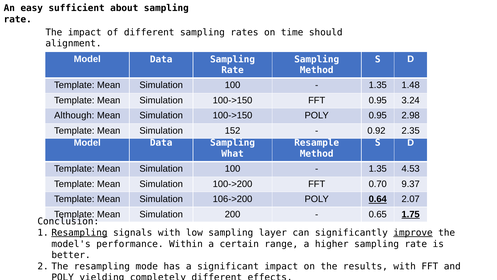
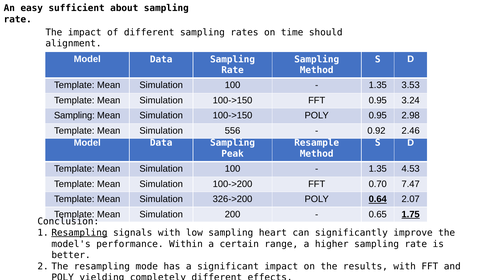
1.48: 1.48 -> 3.53
Although at (74, 115): Although -> Sampling
152: 152 -> 556
2.35: 2.35 -> 2.46
What: What -> Peak
9.37: 9.37 -> 7.47
106->200: 106->200 -> 326->200
layer: layer -> heart
improve underline: present -> none
